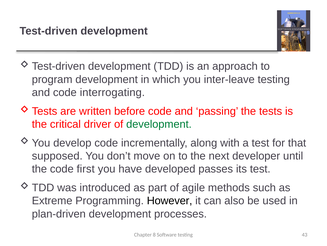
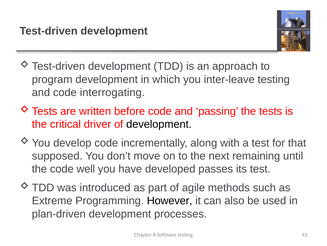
development at (159, 124) colour: green -> black
developer: developer -> remaining
first: first -> well
